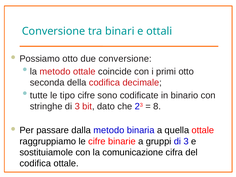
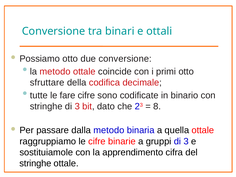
seconda: seconda -> sfruttare
tipo: tipo -> fare
comunicazione: comunicazione -> apprendimento
codifica at (35, 163): codifica -> stringhe
